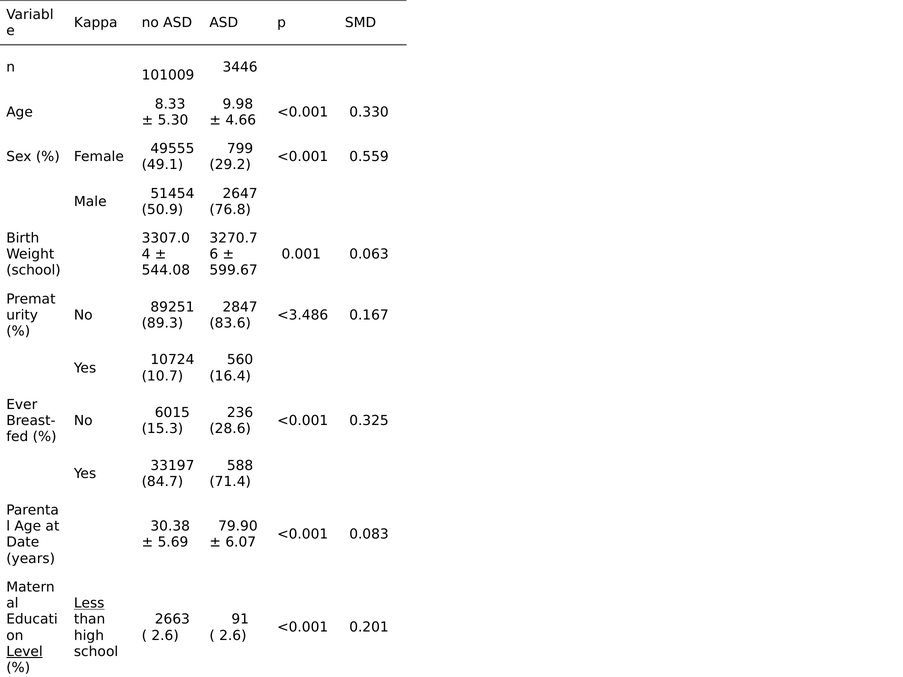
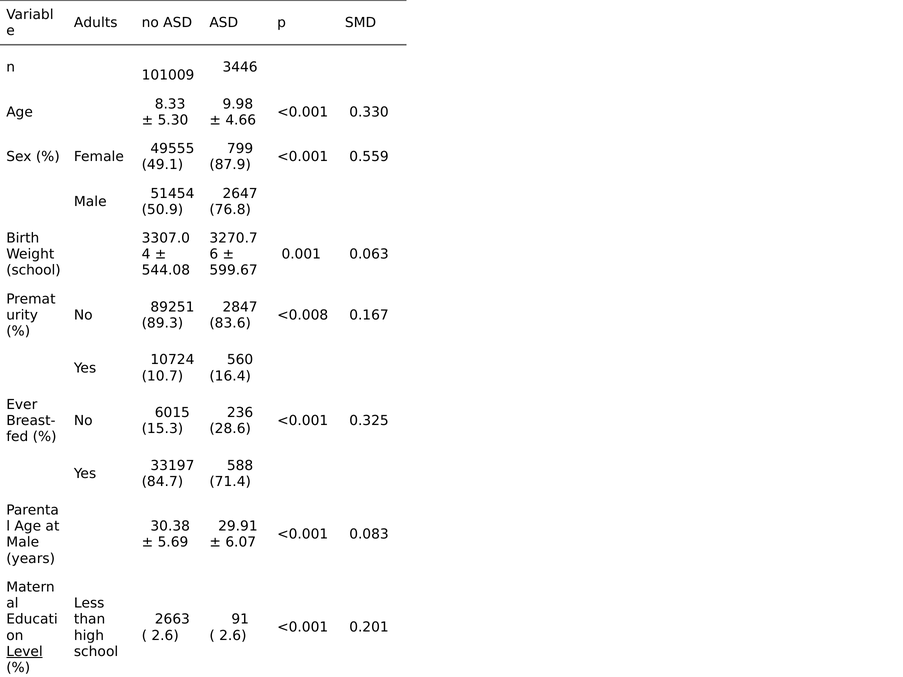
Kappa: Kappa -> Adults
29.2: 29.2 -> 87.9
<3.486: <3.486 -> <0.008
79.90: 79.90 -> 29.91
Date at (23, 543): Date -> Male
Less underline: present -> none
